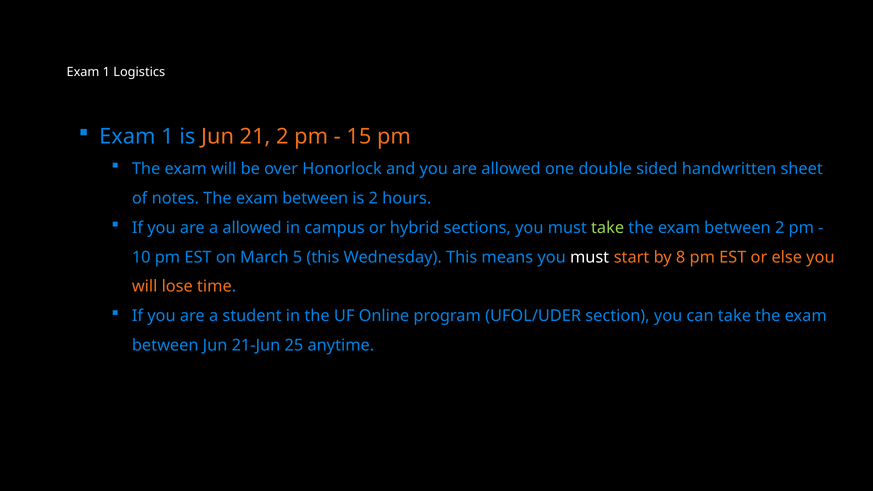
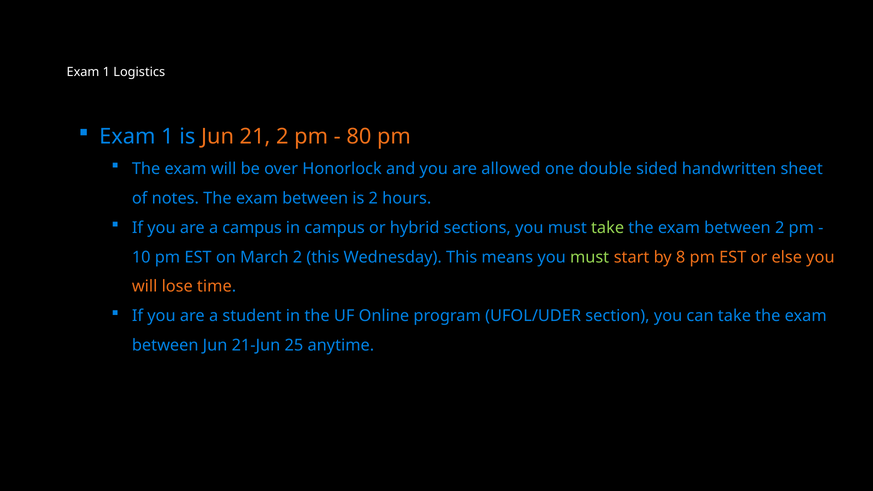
15: 15 -> 80
a allowed: allowed -> campus
March 5: 5 -> 2
must at (590, 257) colour: white -> light green
